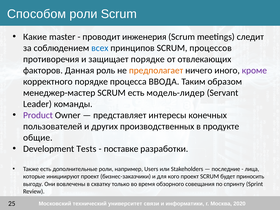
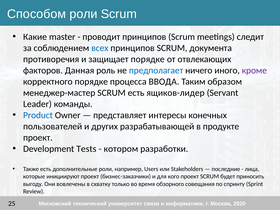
проводит инженерия: инженерия -> принципов
процессов: процессов -> документа
предполагает colour: orange -> blue
модель-лидер: модель-лидер -> ящиков-лидер
Product colour: purple -> blue
производственных: производственных -> разрабатывающей
общие at (38, 138): общие -> проект
поставке: поставке -> котором
